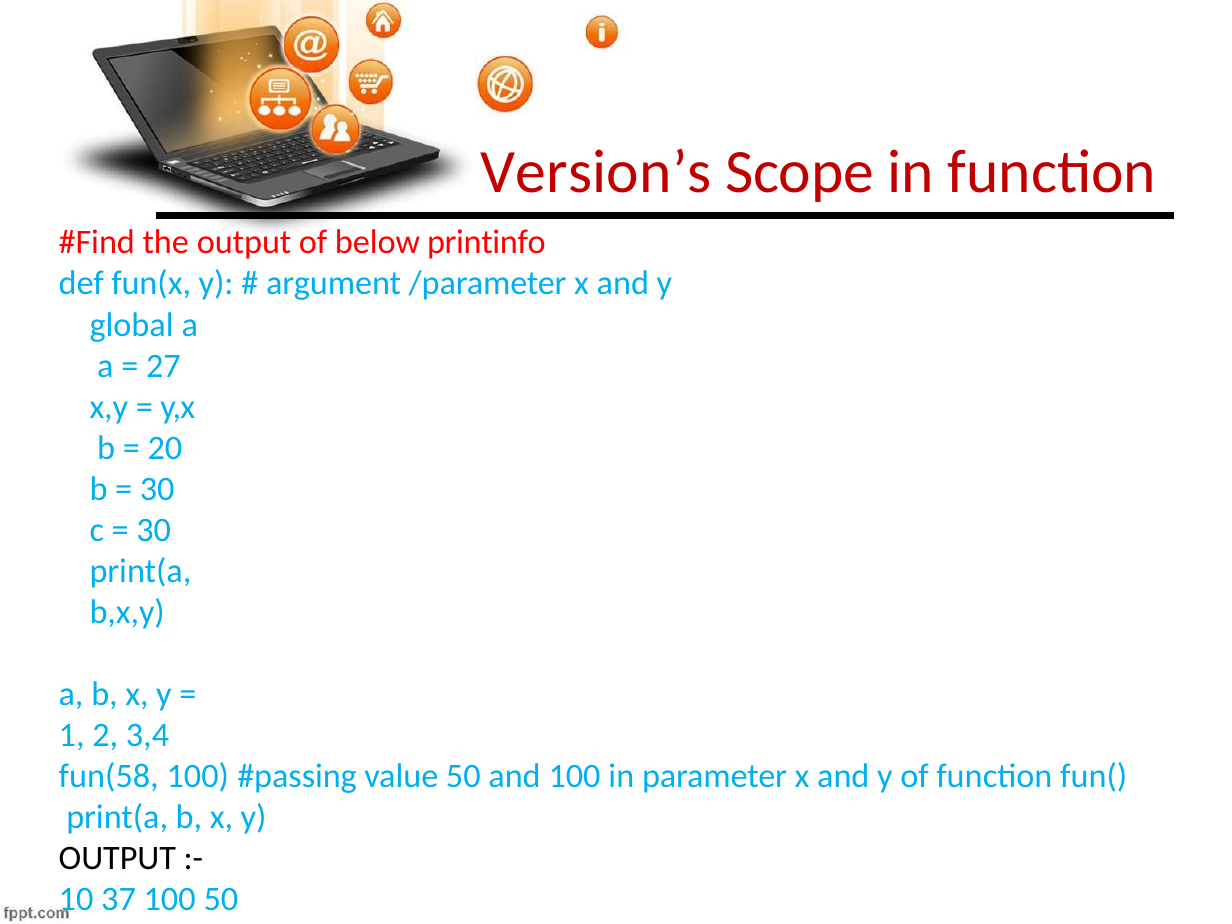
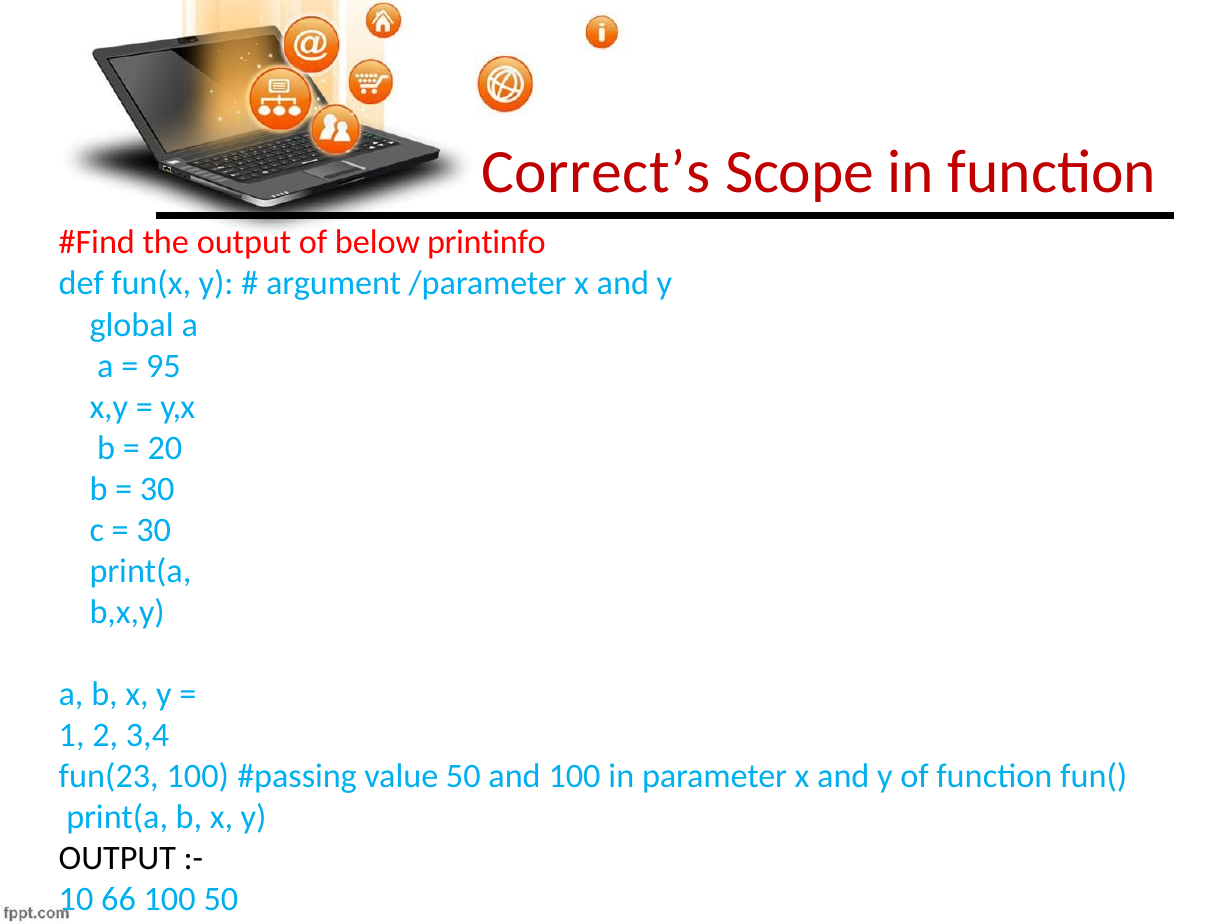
Version’s: Version’s -> Correct’s
27: 27 -> 95
fun(58: fun(58 -> fun(23
37: 37 -> 66
